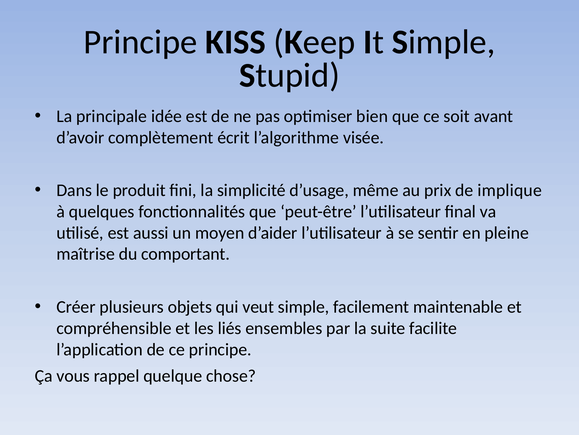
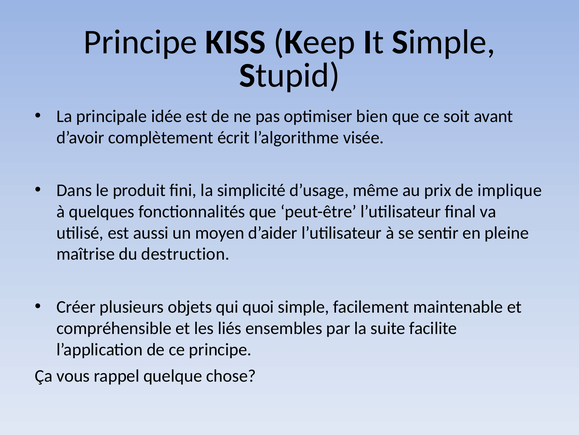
comportant: comportant -> destruction
veut: veut -> quoi
